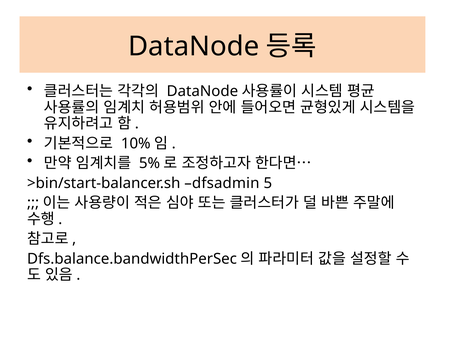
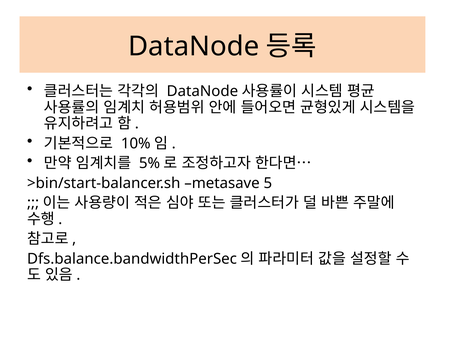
dfsadmin: dfsadmin -> metasave
